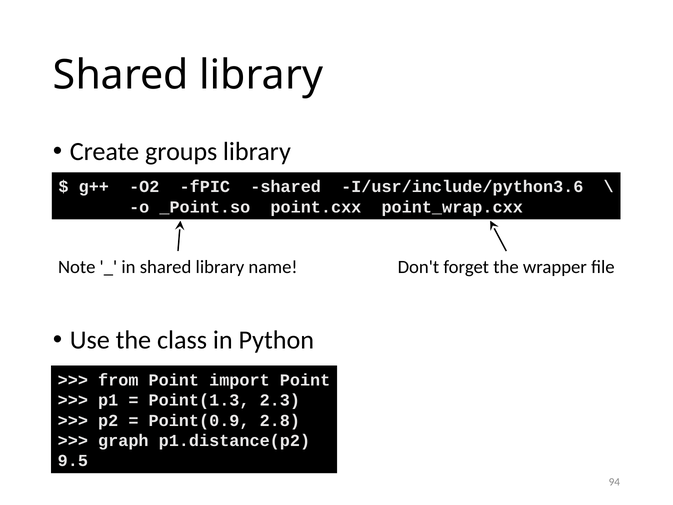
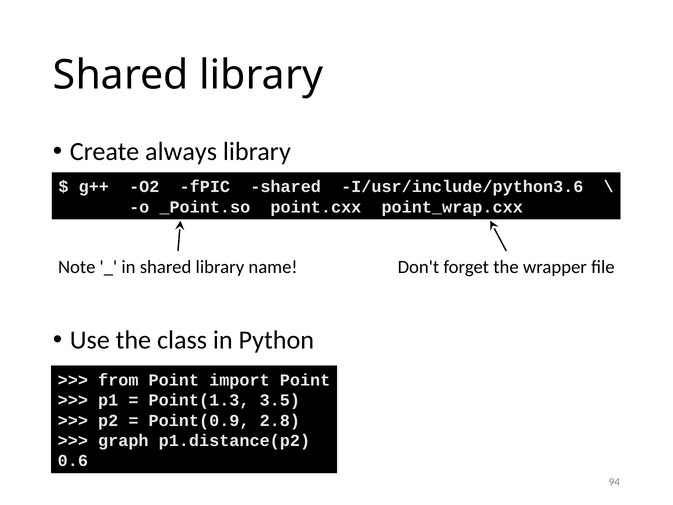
groups: groups -> always
2.3: 2.3 -> 3.5
9.5: 9.5 -> 0.6
